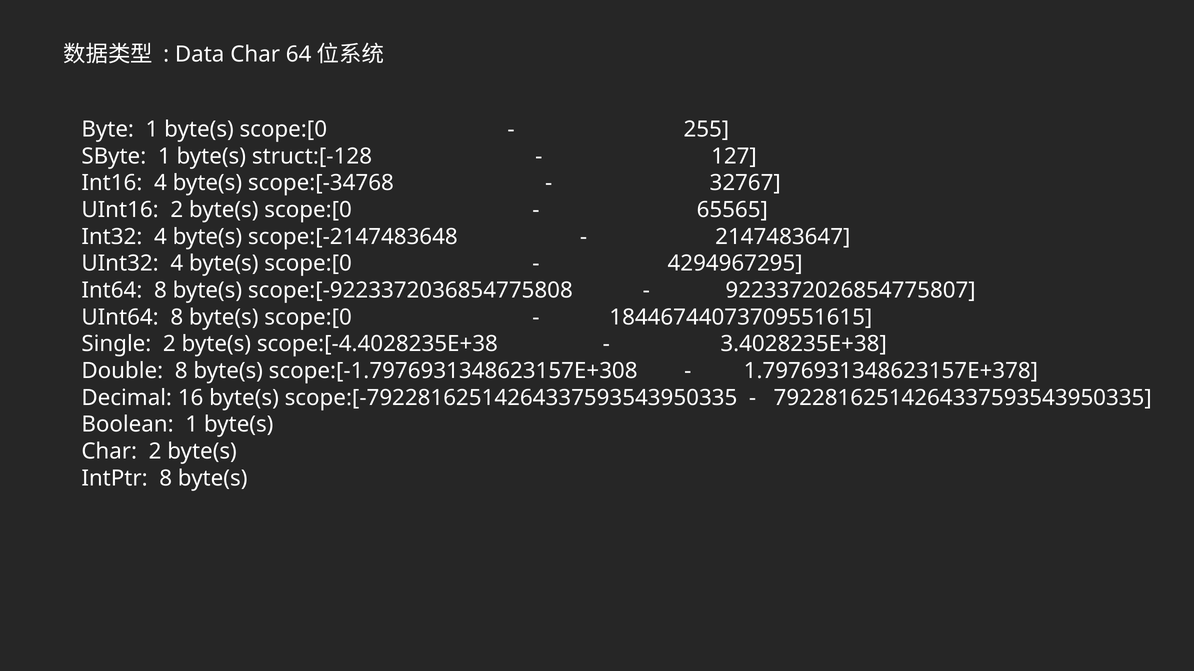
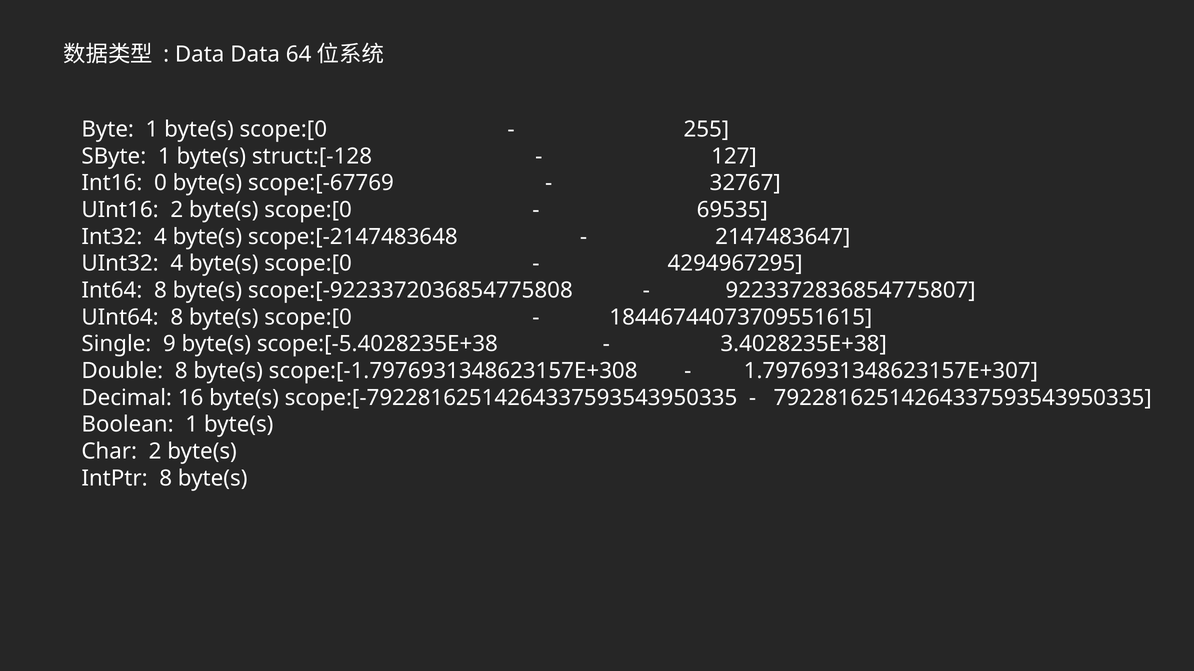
Data Char: Char -> Data
Int16 4: 4 -> 0
scope:[-34768: scope:[-34768 -> scope:[-67769
65565: 65565 -> 69535
9223372026854775807: 9223372026854775807 -> 9223372836854775807
Single 2: 2 -> 9
scope:[-4.4028235E+38: scope:[-4.4028235E+38 -> scope:[-5.4028235E+38
1.7976931348623157E+378: 1.7976931348623157E+378 -> 1.7976931348623157E+307
